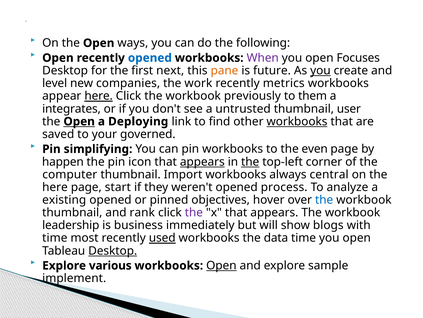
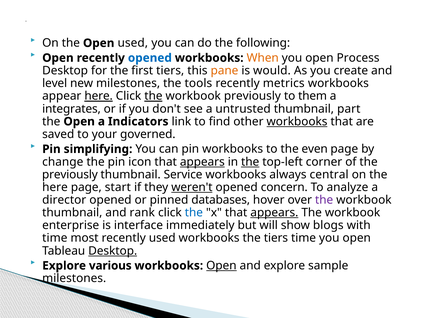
Open ways: ways -> used
When colour: purple -> orange
Focuses: Focuses -> Process
first next: next -> tiers
future: future -> would
you at (320, 70) underline: present -> none
new companies: companies -> milestones
work: work -> tools
the at (153, 96) underline: none -> present
user: user -> part
Open at (79, 121) underline: present -> none
Deploying: Deploying -> Indicators
happen: happen -> change
computer at (70, 174): computer -> previously
Import: Import -> Service
weren't underline: none -> present
process: process -> concern
existing: existing -> director
objectives: objectives -> databases
the at (324, 199) colour: blue -> purple
the at (194, 212) colour: purple -> blue
appears at (274, 212) underline: none -> present
leadership: leadership -> enterprise
business: business -> interface
used at (162, 238) underline: present -> none
the data: data -> tiers
implement at (74, 278): implement -> milestones
